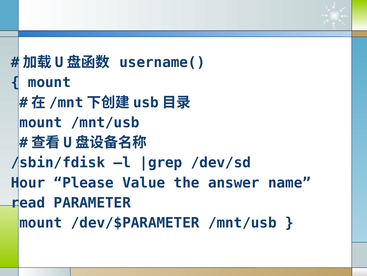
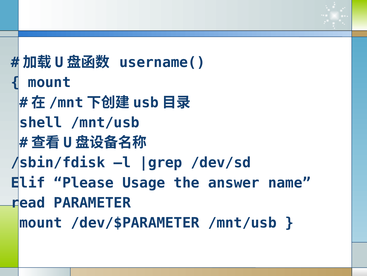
mount at (41, 122): mount -> shell
Hour: Hour -> Elif
Value: Value -> Usage
